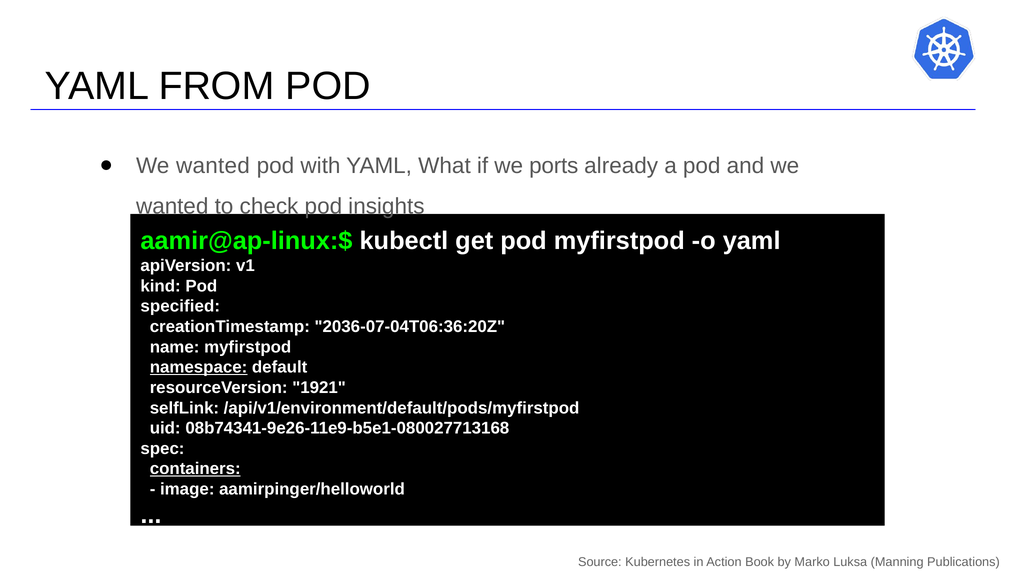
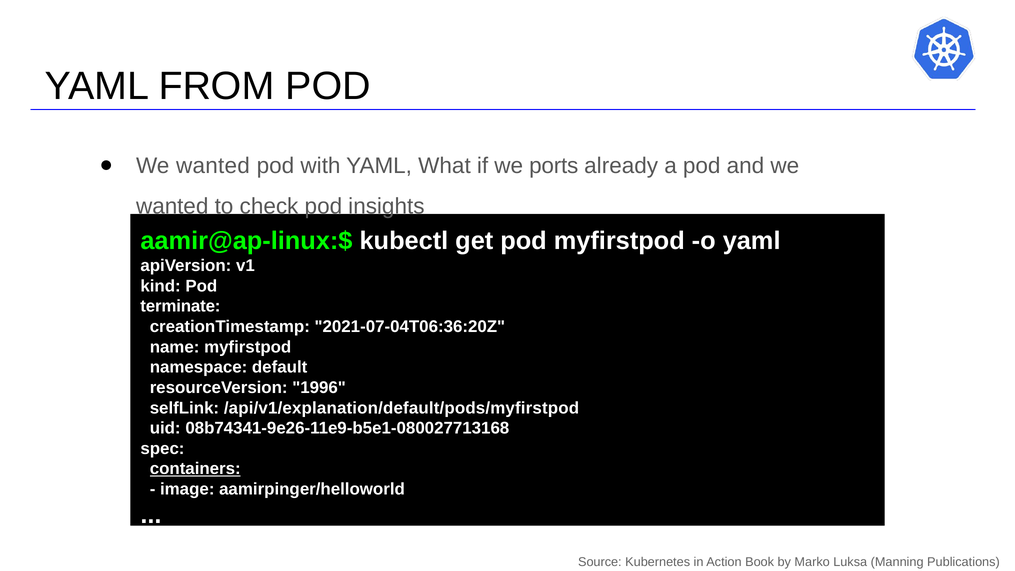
specified: specified -> terminate
2036-07-04T06:36:20Z: 2036-07-04T06:36:20Z -> 2021-07-04T06:36:20Z
namespace underline: present -> none
1921: 1921 -> 1996
/api/v1/environment/default/pods/myfirstpod: /api/v1/environment/default/pods/myfirstpod -> /api/v1/explanation/default/pods/myfirstpod
